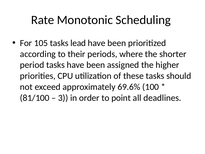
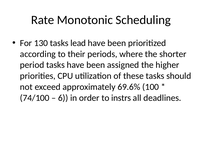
105: 105 -> 130
81/100: 81/100 -> 74/100
3: 3 -> 6
point: point -> instrs
